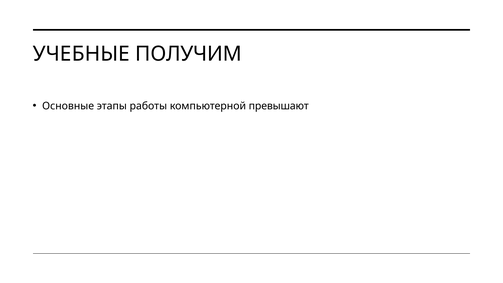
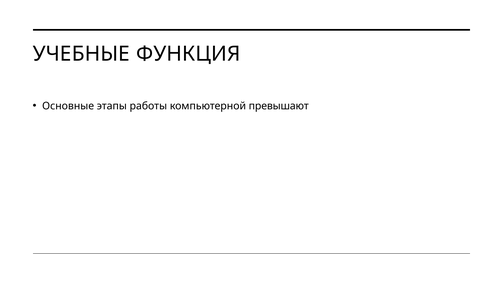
ПОЛУЧИМ: ПОЛУЧИМ -> ФУНКЦИЯ
